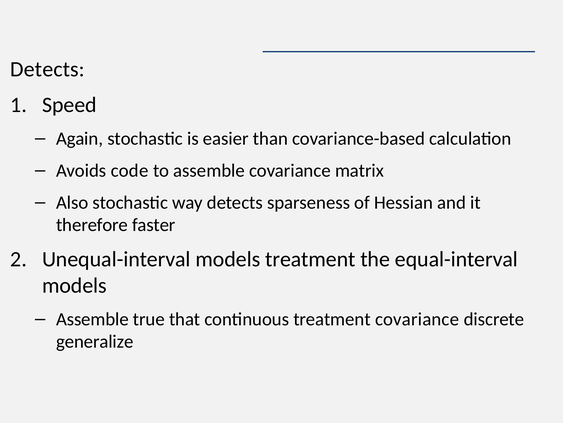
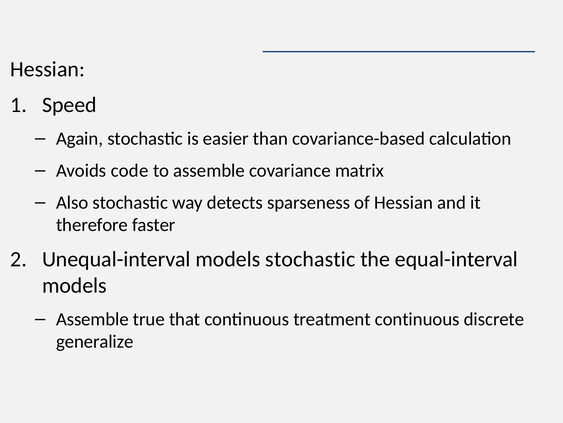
Detects at (48, 69): Detects -> Hessian
models treatment: treatment -> stochastic
treatment covariance: covariance -> continuous
